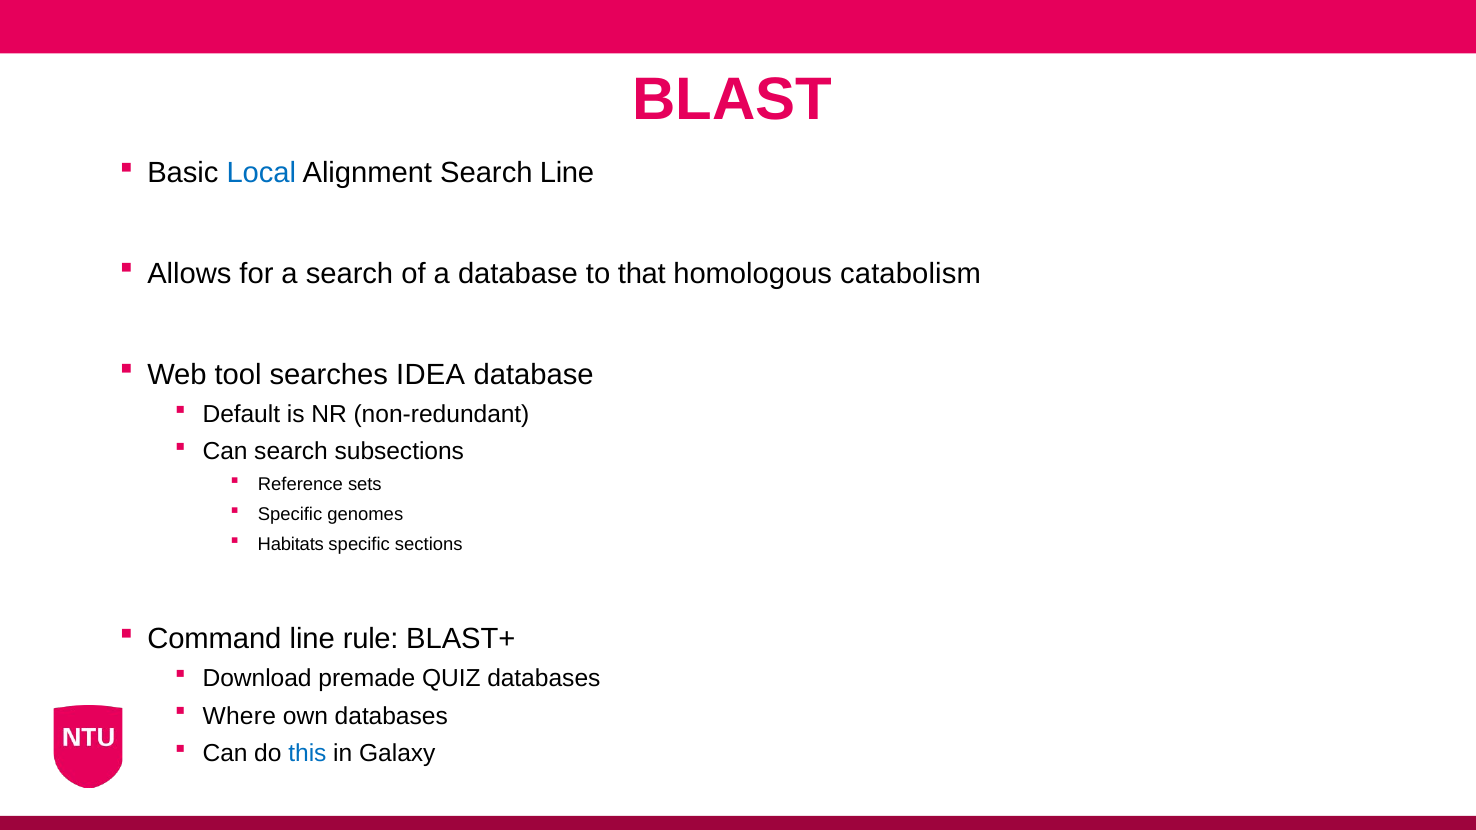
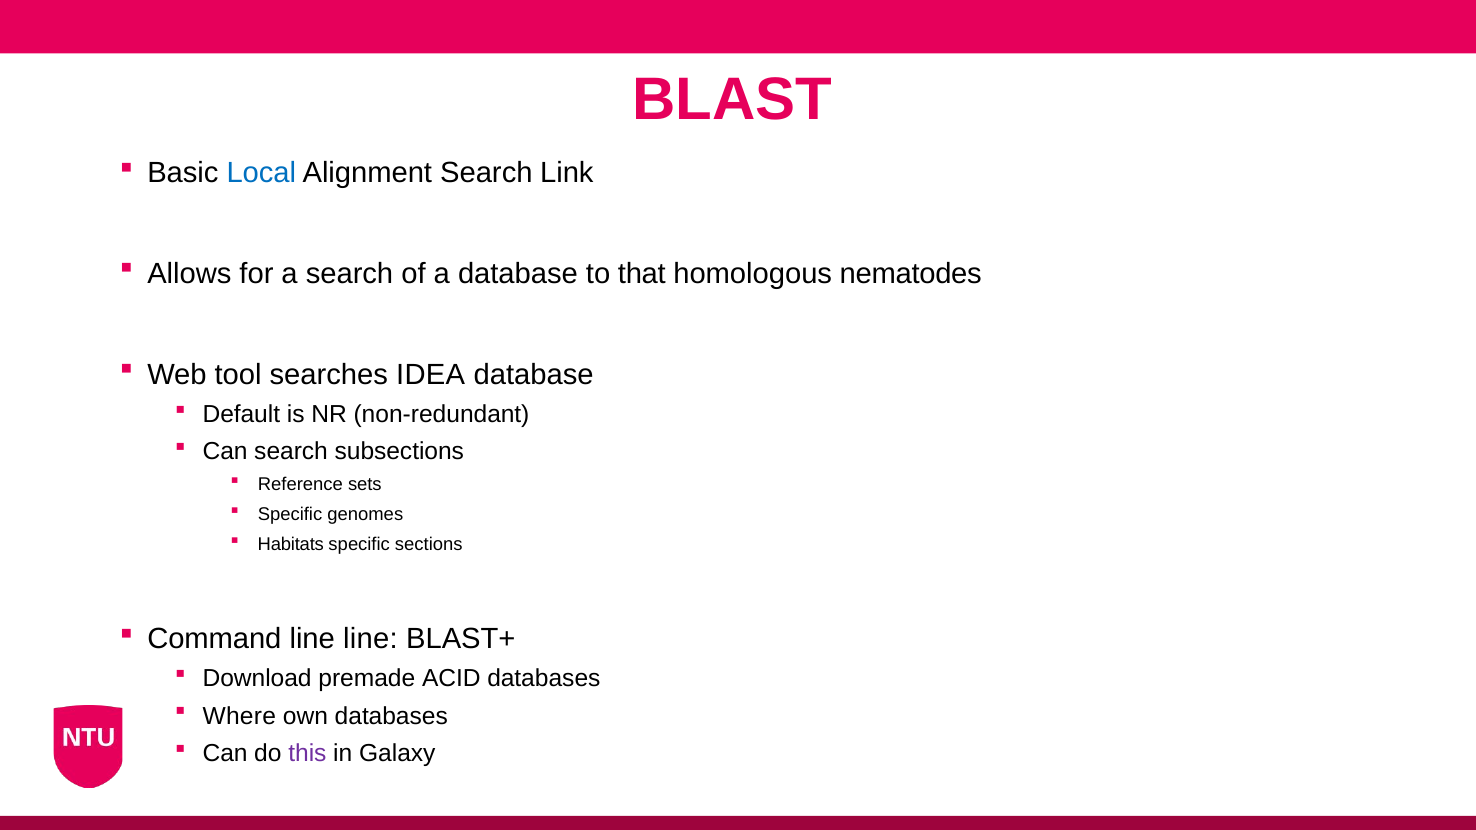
Search Line: Line -> Link
catabolism: catabolism -> nematodes
line rule: rule -> line
QUIZ: QUIZ -> ACID
this colour: blue -> purple
